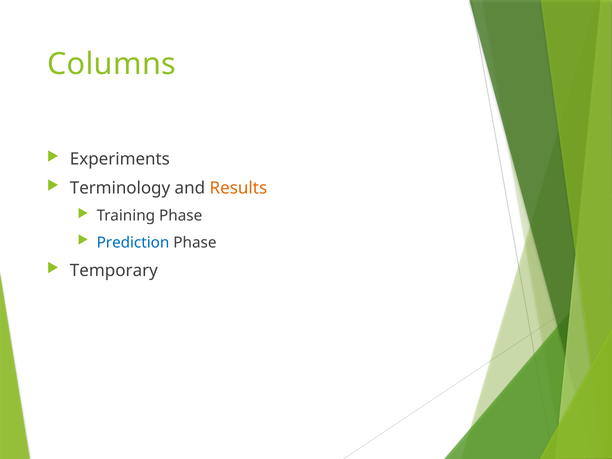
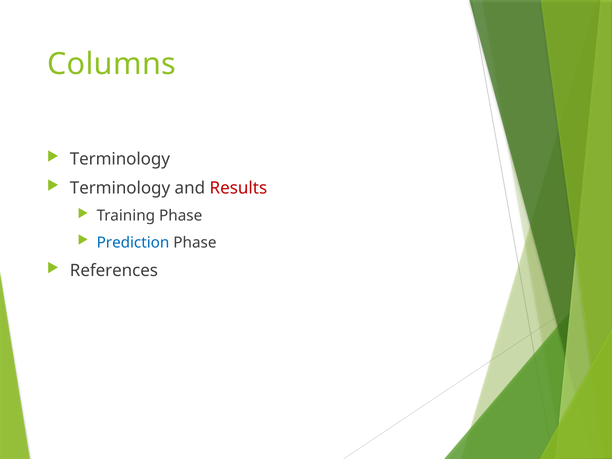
Experiments at (120, 159): Experiments -> Terminology
Results colour: orange -> red
Temporary: Temporary -> References
